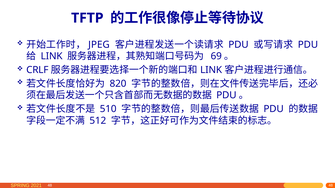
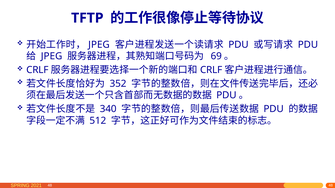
LINK at (52, 56): LINK -> JPEG
LINK at (211, 70): LINK -> CRLF
820: 820 -> 352
510: 510 -> 340
